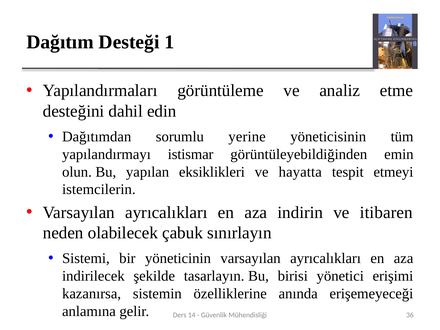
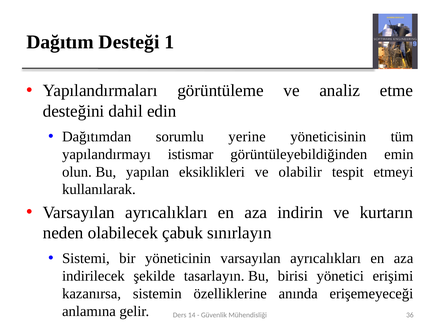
hayatta: hayatta -> olabilir
istemcilerin: istemcilerin -> kullanılarak
itibaren: itibaren -> kurtarın
